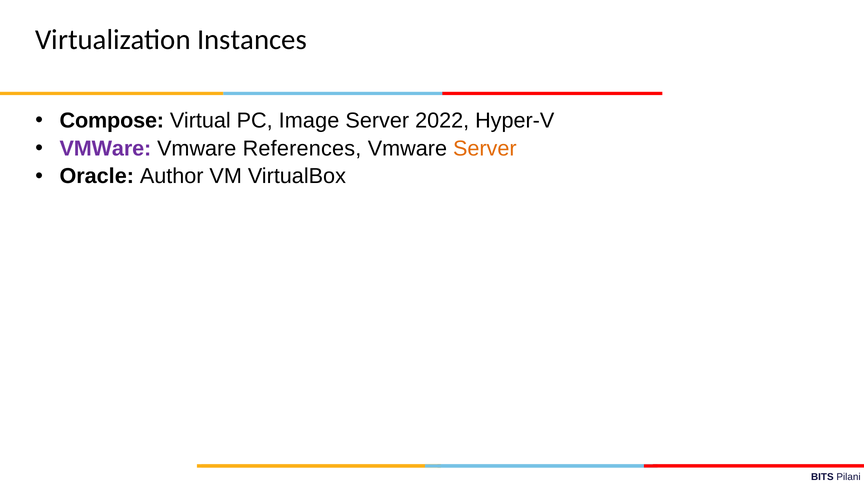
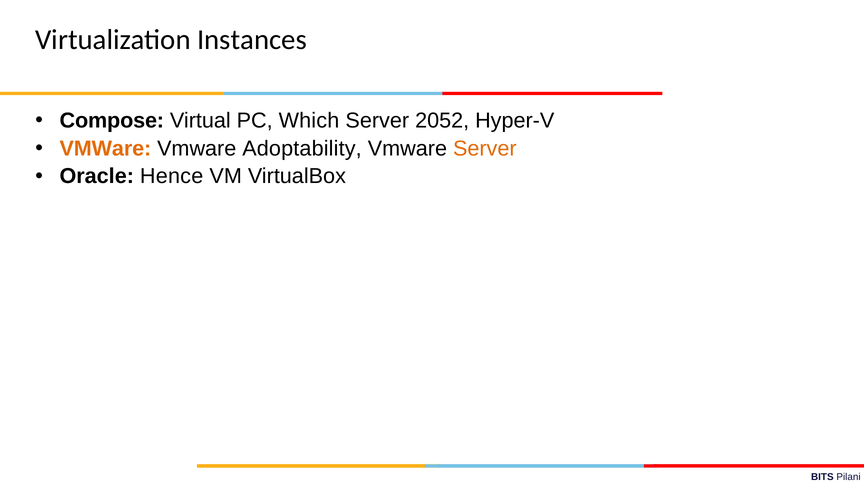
Image: Image -> Which
2022: 2022 -> 2052
VMWare at (105, 148) colour: purple -> orange
References: References -> Adoptability
Author: Author -> Hence
